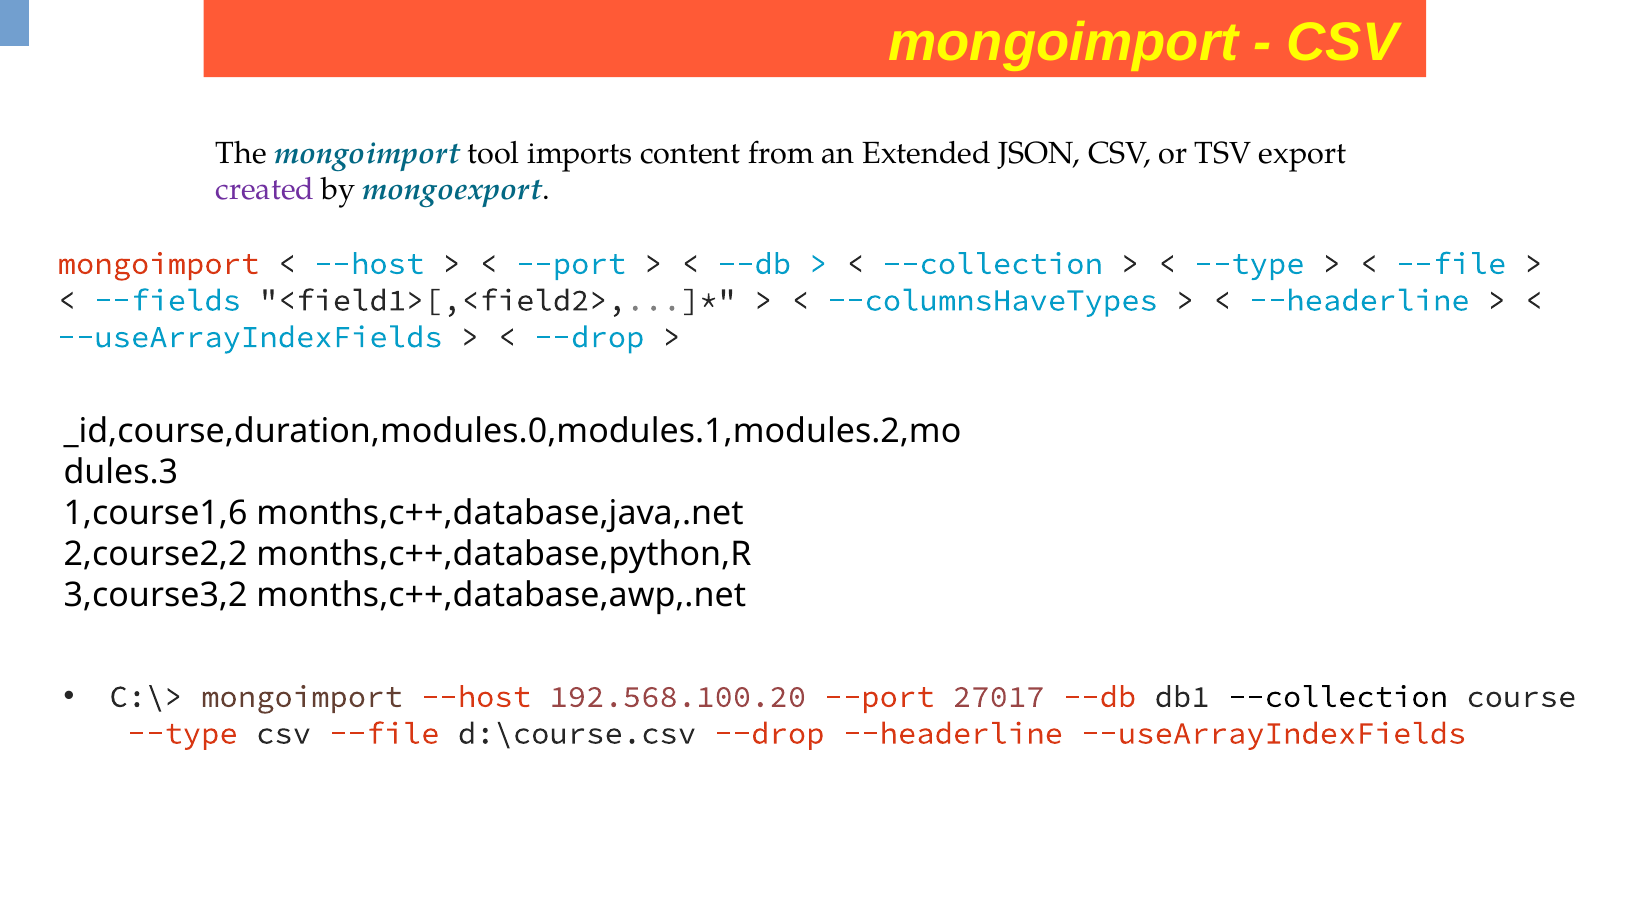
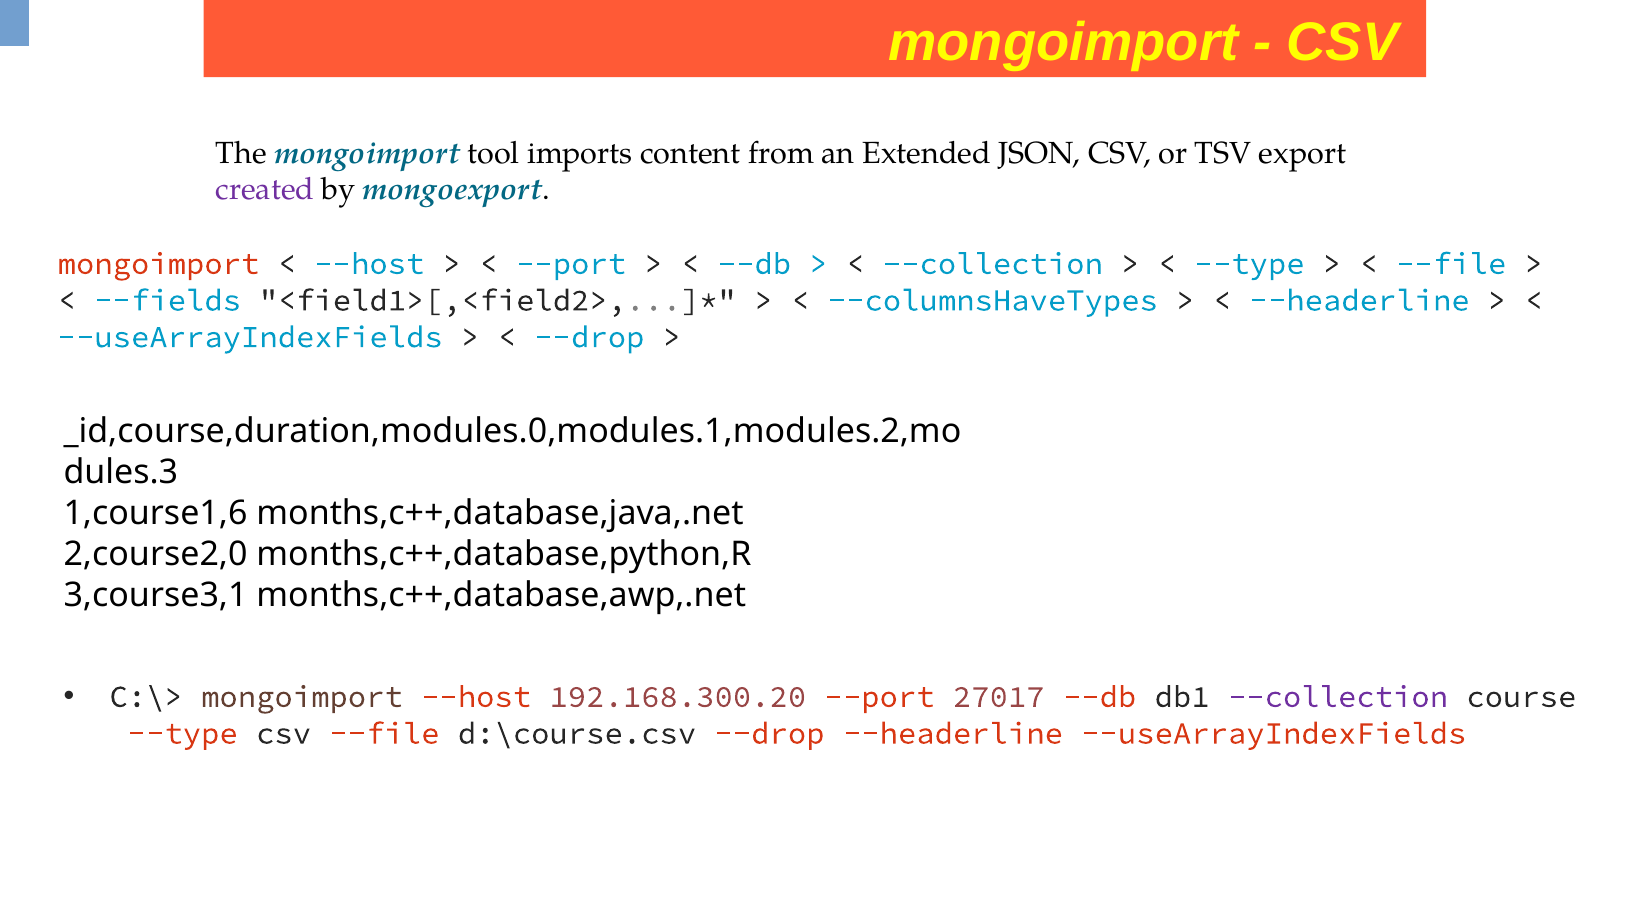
2,course2,2: 2,course2,2 -> 2,course2,0
3,course3,2: 3,course3,2 -> 3,course3,1
192.568.100.20: 192.568.100.20 -> 192.168.300.20
--collection at (1338, 697) colour: black -> purple
